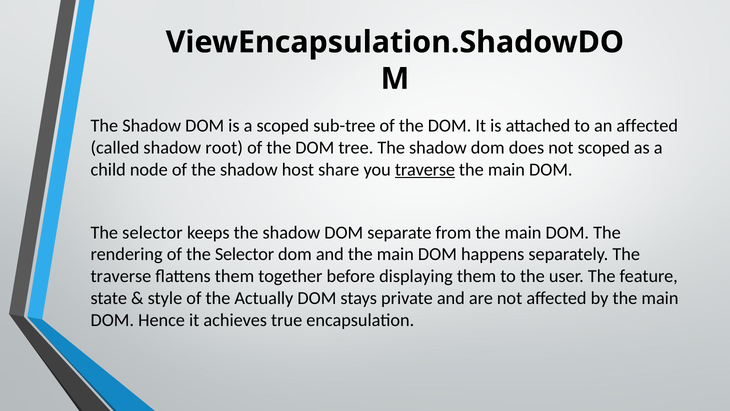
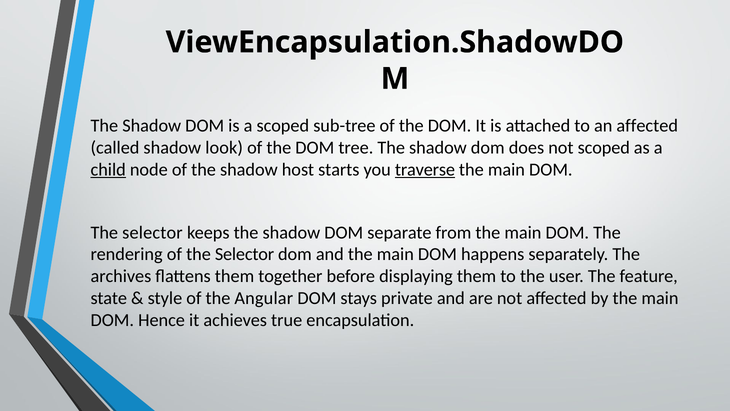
root: root -> look
child underline: none -> present
share: share -> starts
traverse at (121, 276): traverse -> archives
Actually: Actually -> Angular
